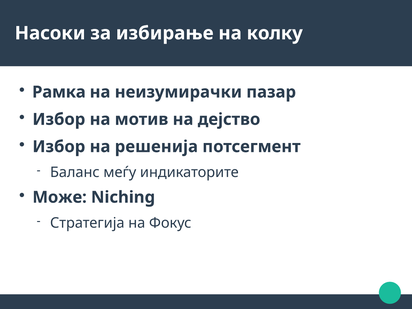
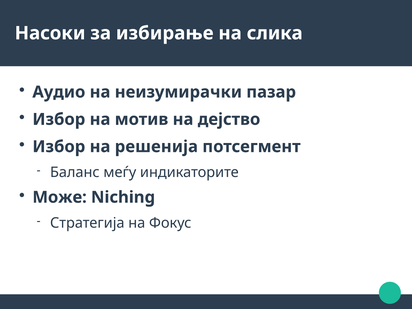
колку: колку -> слика
Рамка: Рамка -> Аудио
